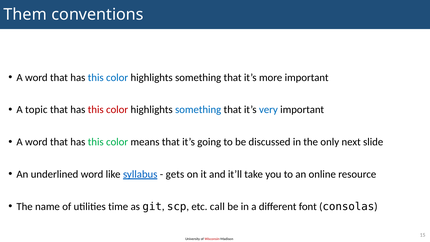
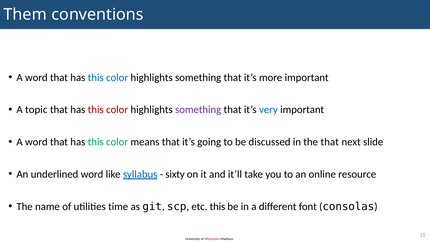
something at (198, 110) colour: blue -> purple
the only: only -> that
gets: gets -> sixty
etc call: call -> this
